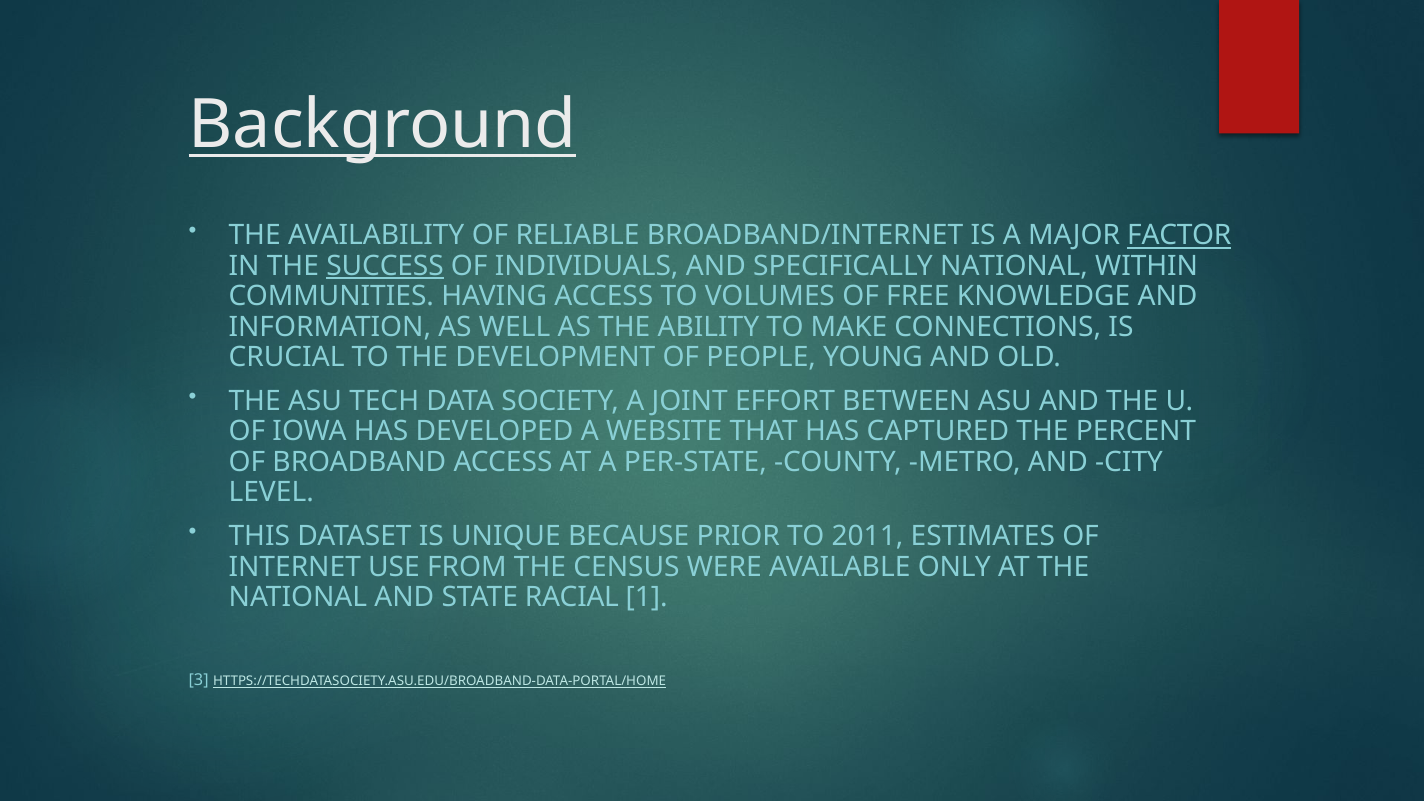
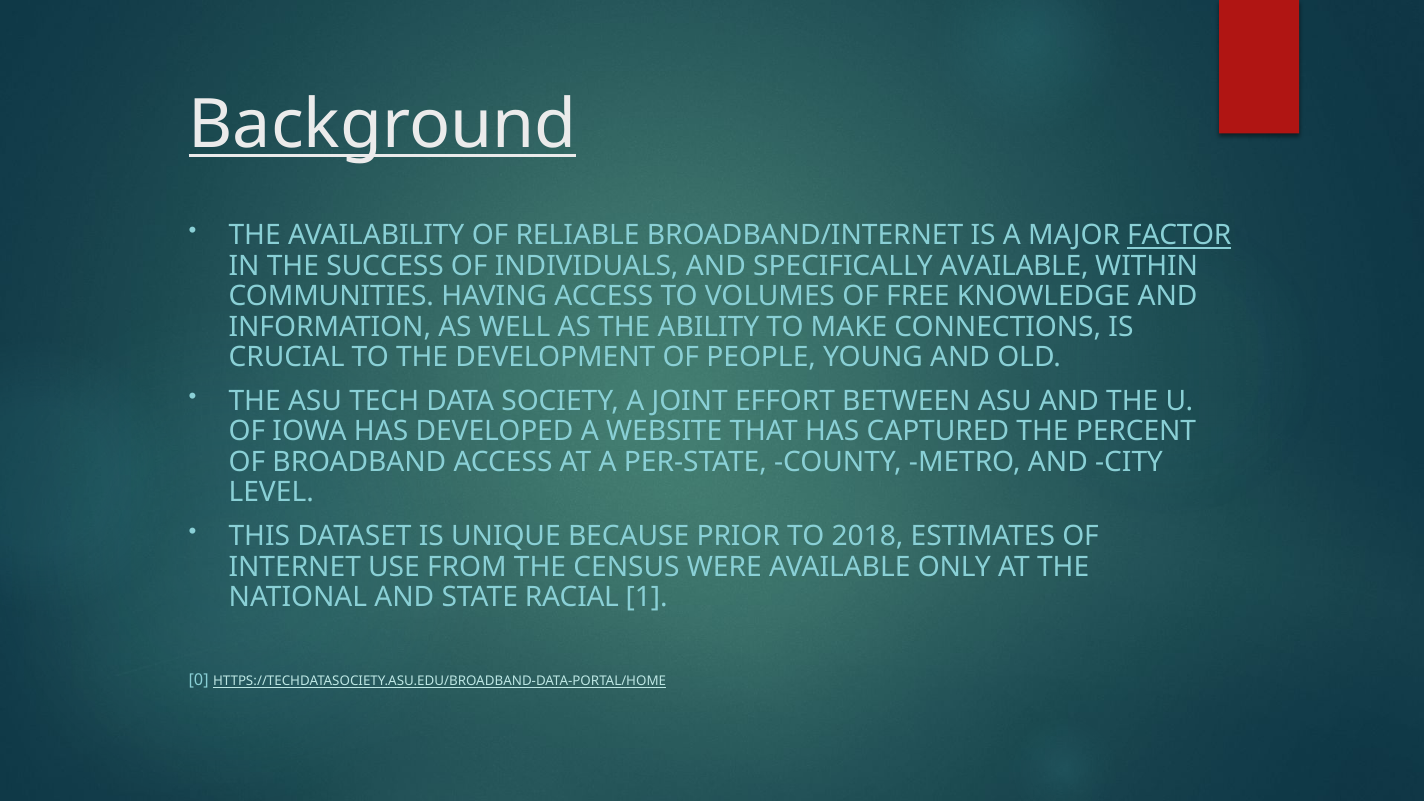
SUCCESS underline: present -> none
SPECIFICALLY NATIONAL: NATIONAL -> AVAILABLE
2011: 2011 -> 2018
3: 3 -> 0
